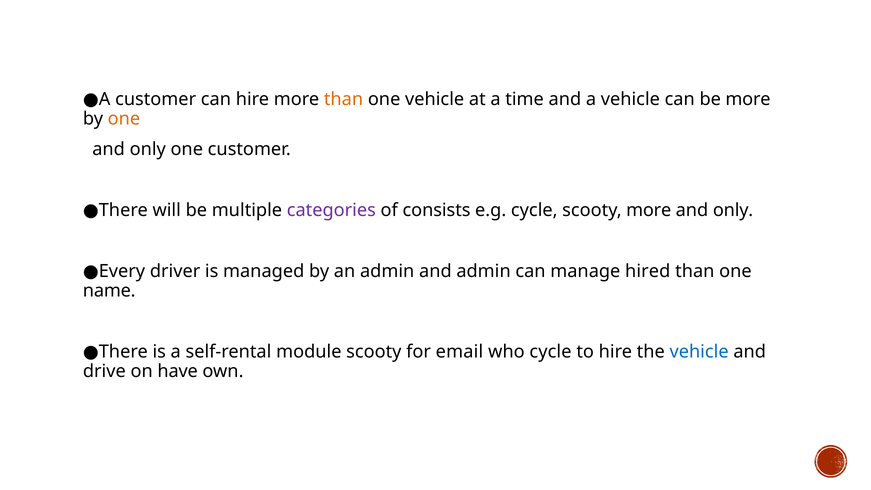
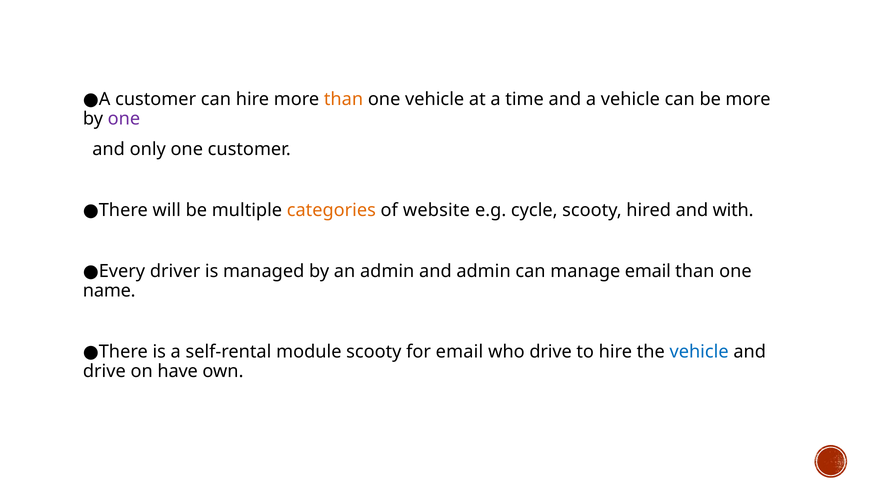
one at (124, 119) colour: orange -> purple
categories colour: purple -> orange
consists: consists -> website
scooty more: more -> hired
only at (733, 210): only -> with
manage hired: hired -> email
who cycle: cycle -> drive
